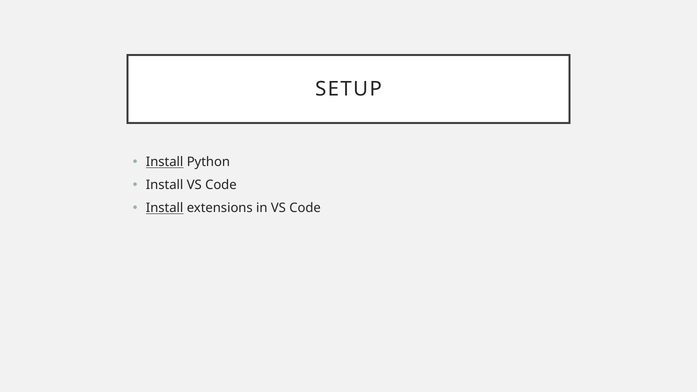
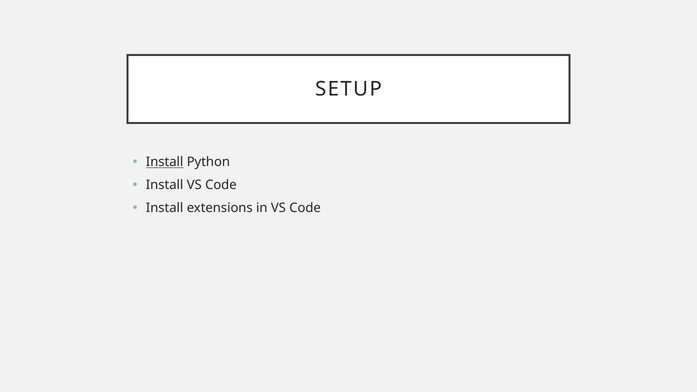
Install at (165, 208) underline: present -> none
